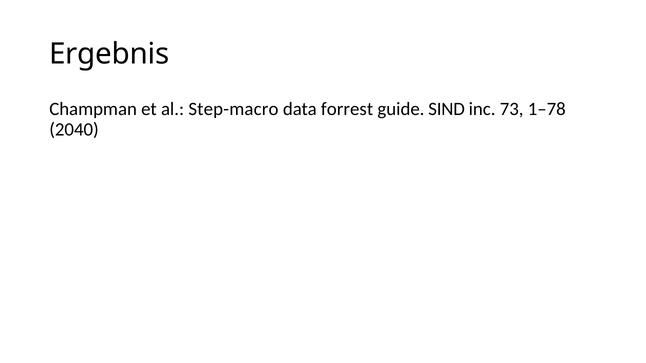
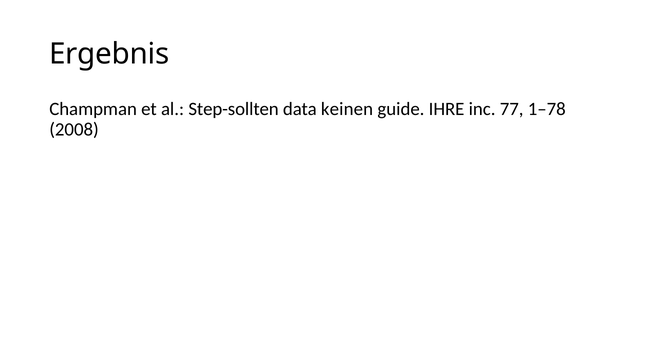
Step-macro: Step-macro -> Step-sollten
forrest: forrest -> keinen
SIND: SIND -> IHRE
73: 73 -> 77
2040: 2040 -> 2008
